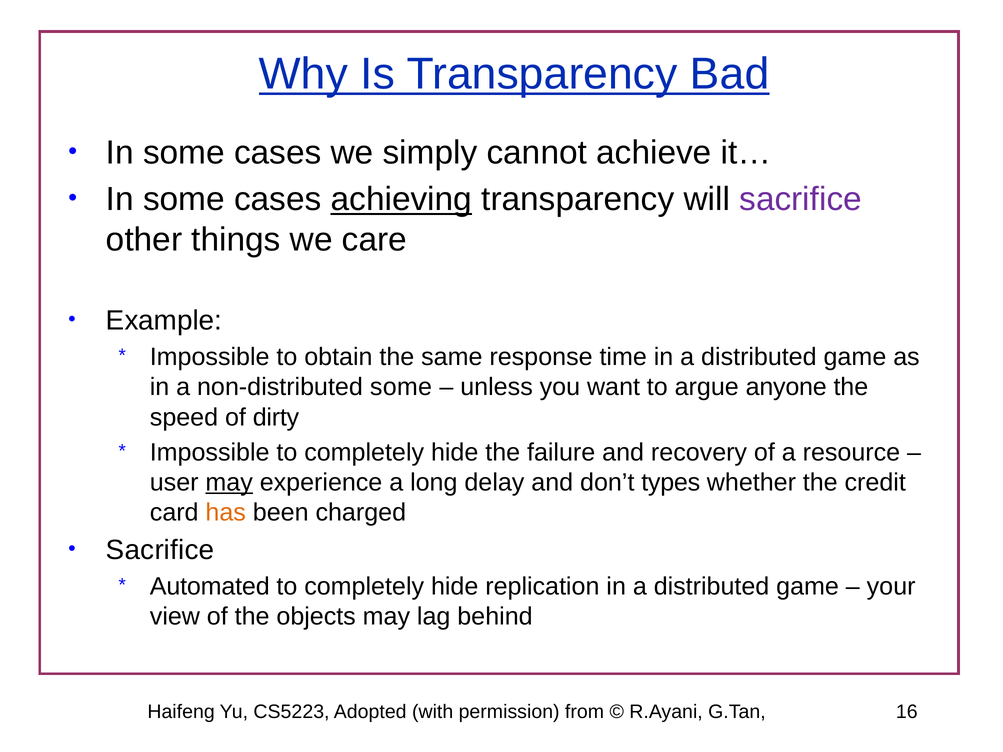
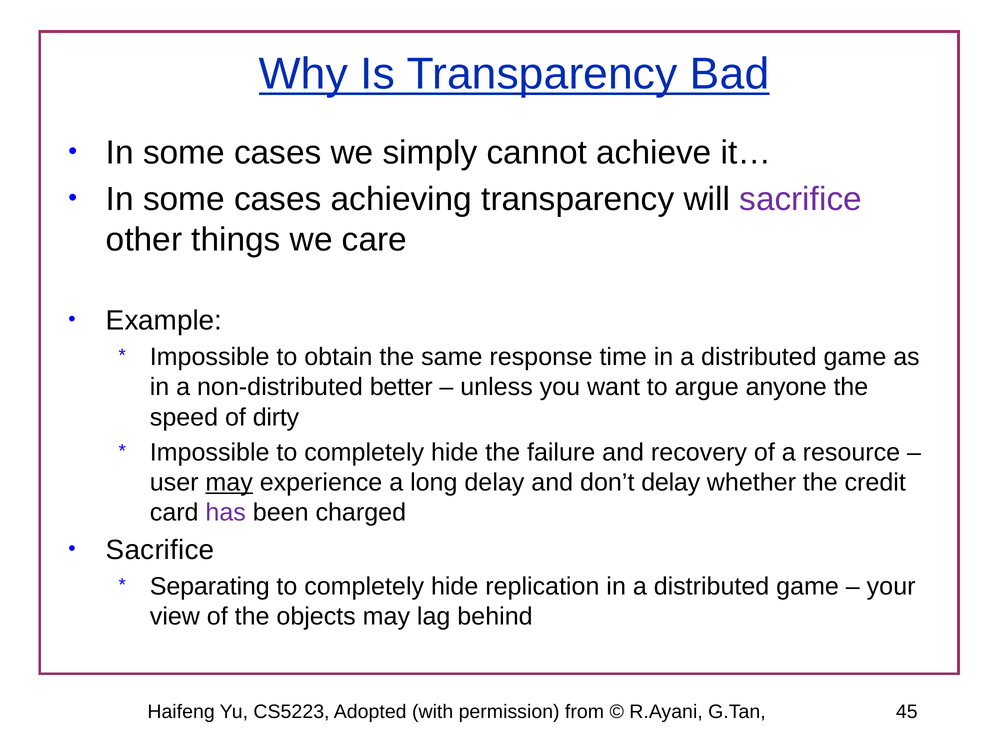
achieving underline: present -> none
non-distributed some: some -> better
don’t types: types -> delay
has colour: orange -> purple
Automated: Automated -> Separating
16: 16 -> 45
